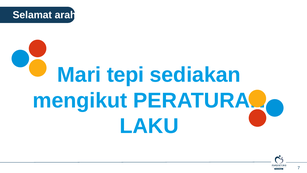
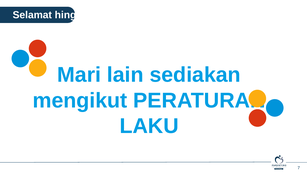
arahan: arahan -> hingga
tepi: tepi -> lain
